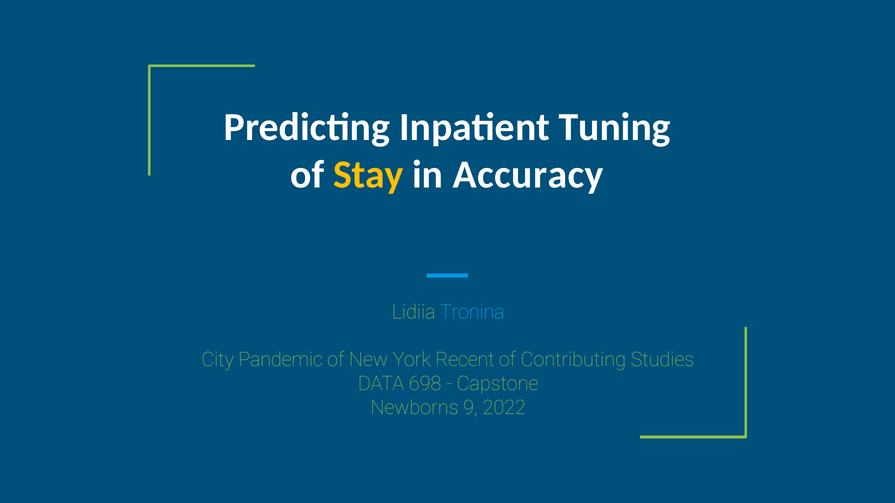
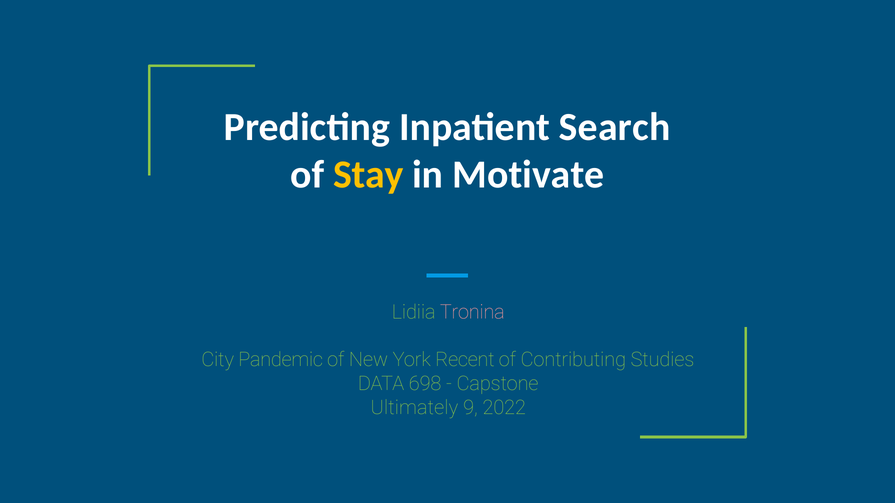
Tuning: Tuning -> Search
Accuracy: Accuracy -> Motivate
Tronina colour: light blue -> pink
Newborns: Newborns -> Ultimately
